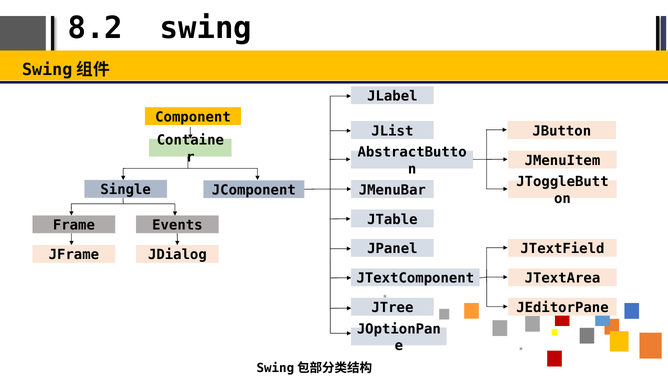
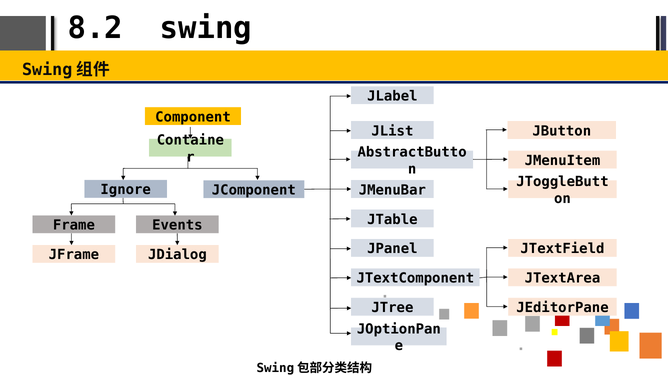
Single: Single -> Ignore
